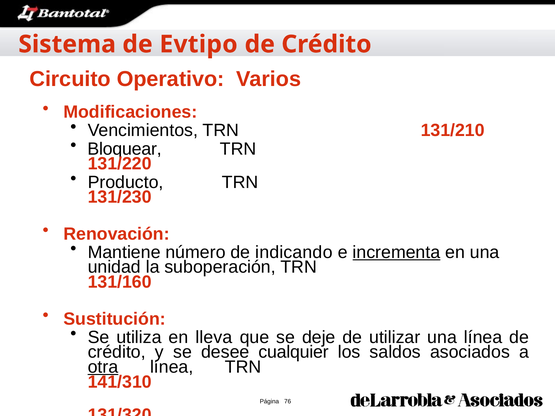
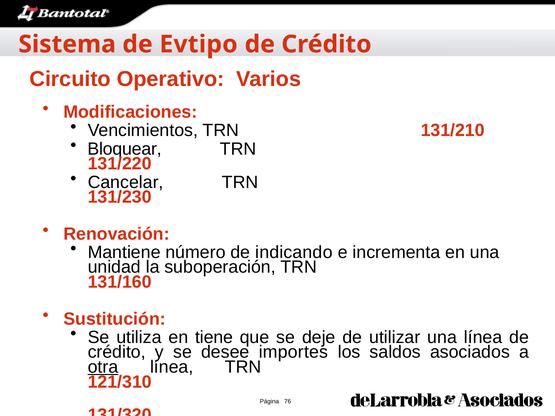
Producto: Producto -> Cancelar
incrementa underline: present -> none
lleva: lleva -> tiene
cualquier: cualquier -> importes
141/310: 141/310 -> 121/310
